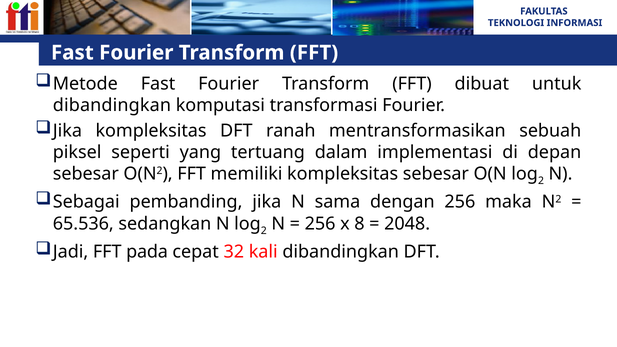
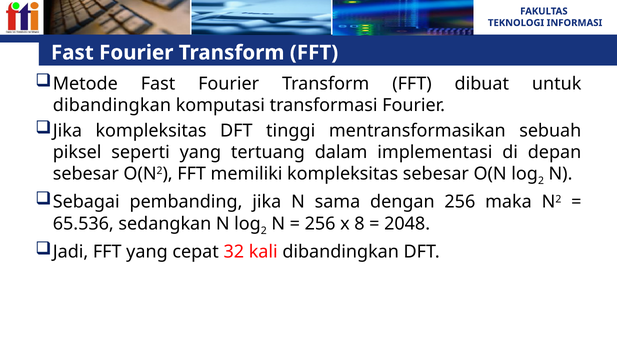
ranah: ranah -> tinggi
FFT pada: pada -> yang
